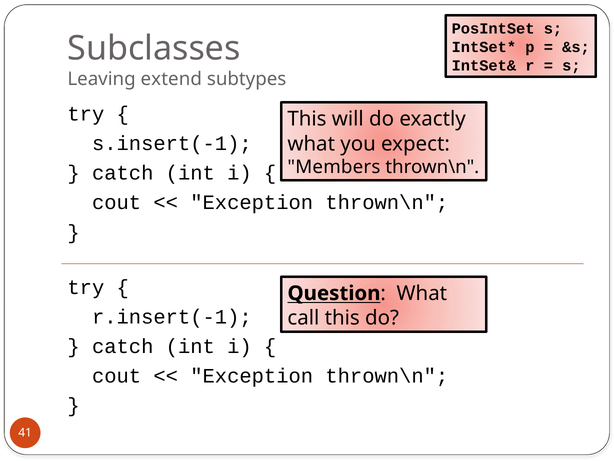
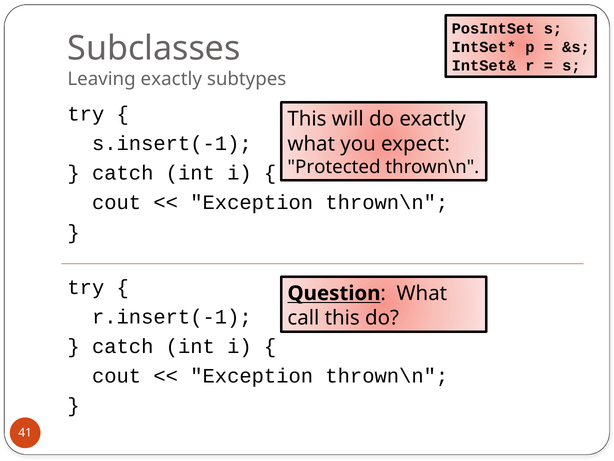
Leaving extend: extend -> exactly
Members: Members -> Protected
